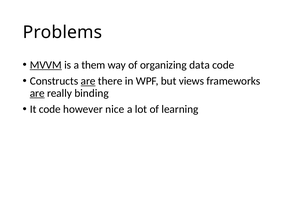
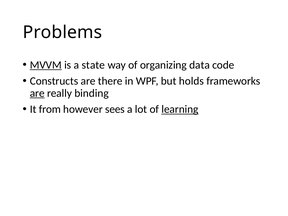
them: them -> state
are at (88, 81) underline: present -> none
views: views -> holds
It code: code -> from
nice: nice -> sees
learning underline: none -> present
